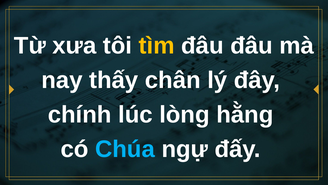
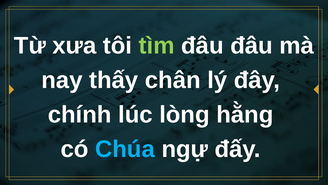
tìm colour: yellow -> light green
